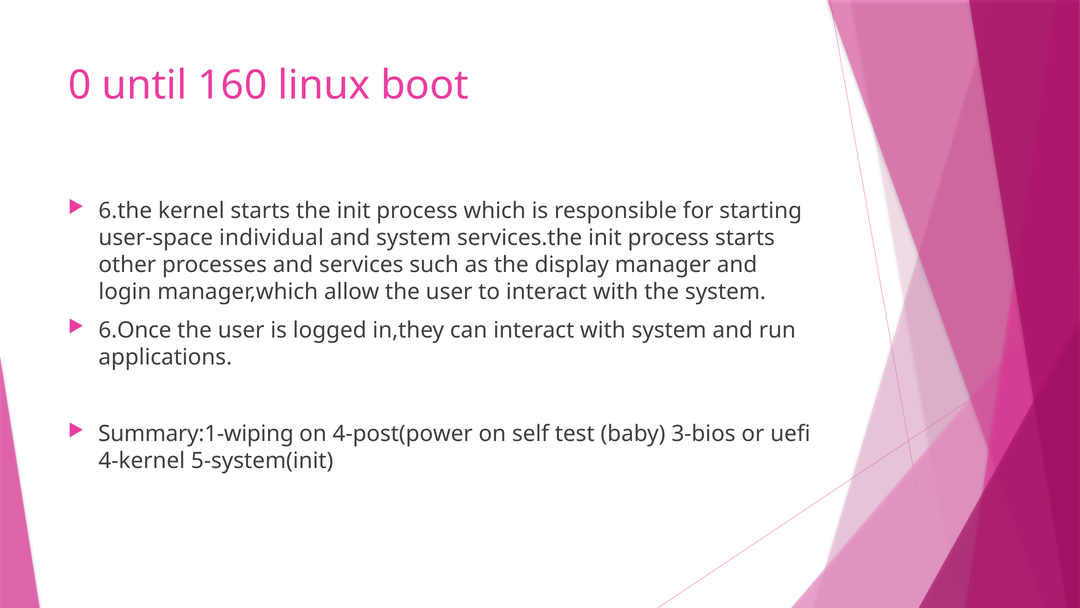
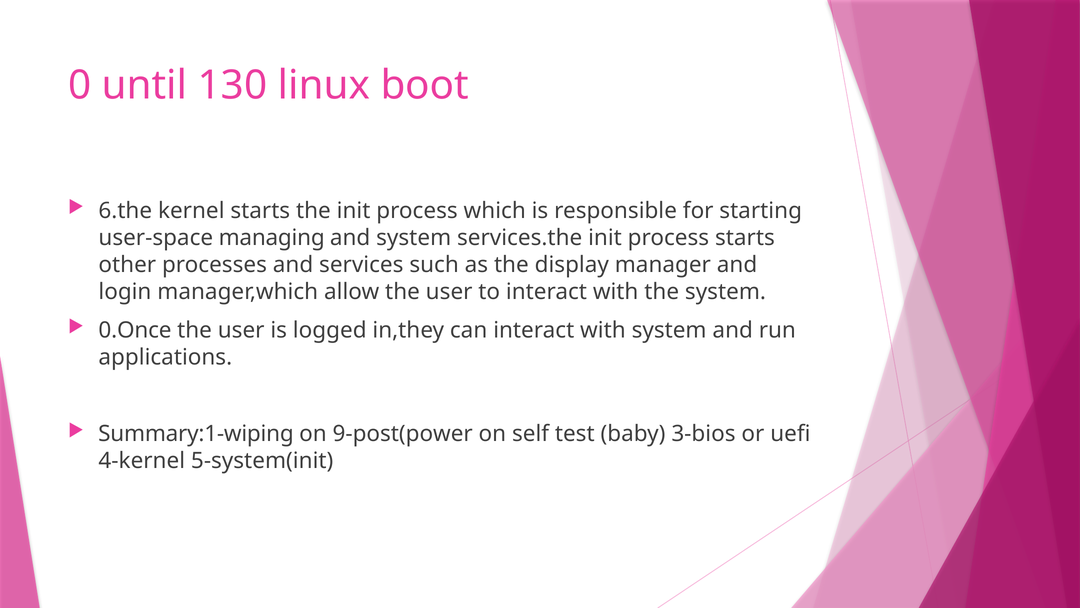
160: 160 -> 130
individual: individual -> managing
6.Once: 6.Once -> 0.Once
4-post(power: 4-post(power -> 9-post(power
